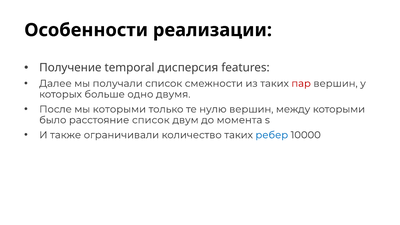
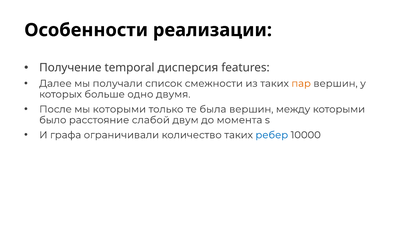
пар colour: red -> orange
нулю: нулю -> была
расстояние список: список -> слабой
также: также -> графа
